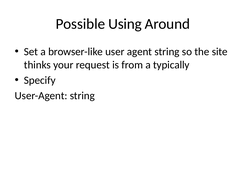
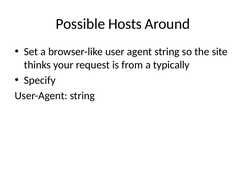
Using: Using -> Hosts
